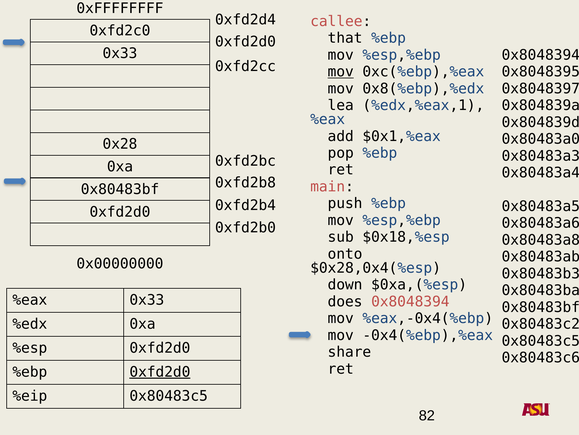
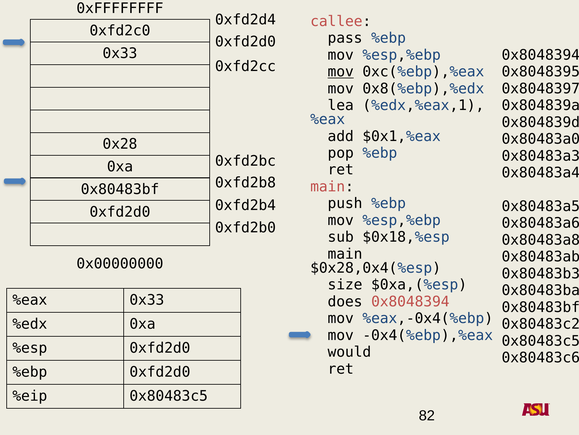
that: that -> pass
onto at (345, 254): onto -> main
down: down -> size
share: share -> would
0xfd2d0 at (160, 371) underline: present -> none
